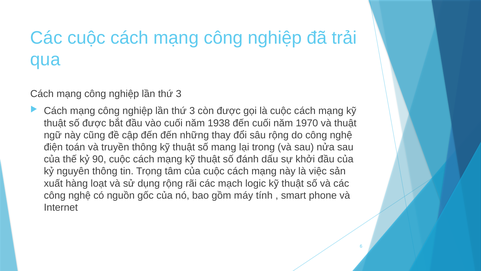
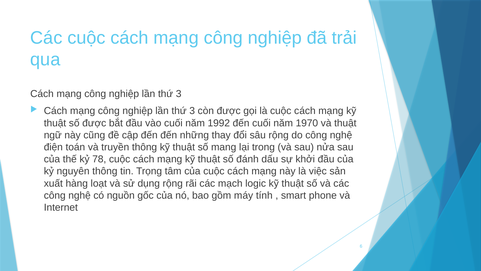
1938: 1938 -> 1992
90: 90 -> 78
